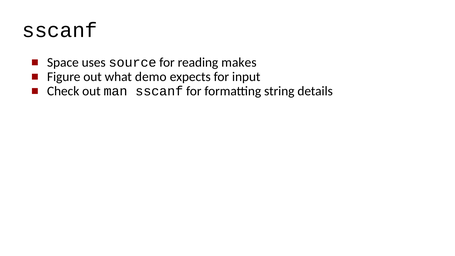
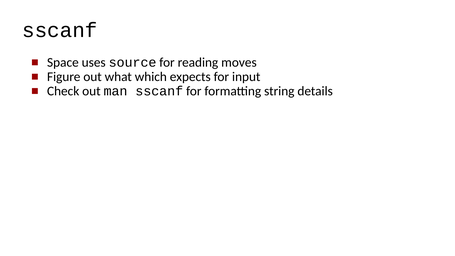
makes: makes -> moves
demo: demo -> which
